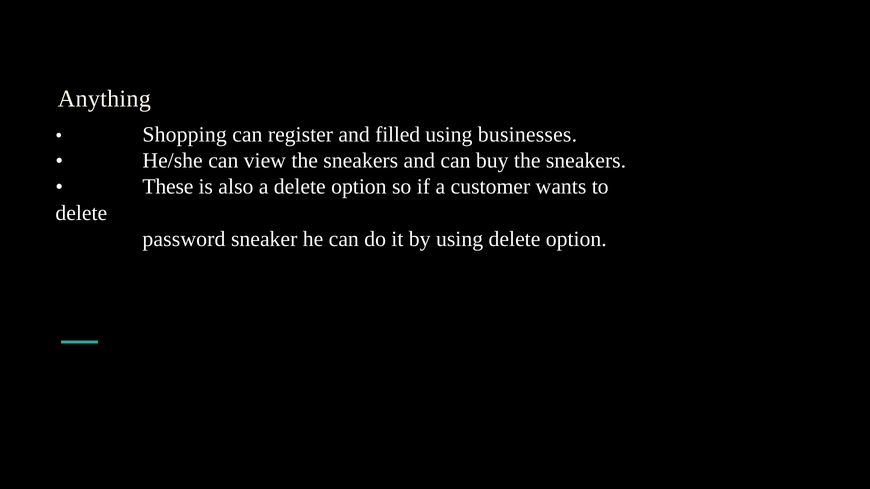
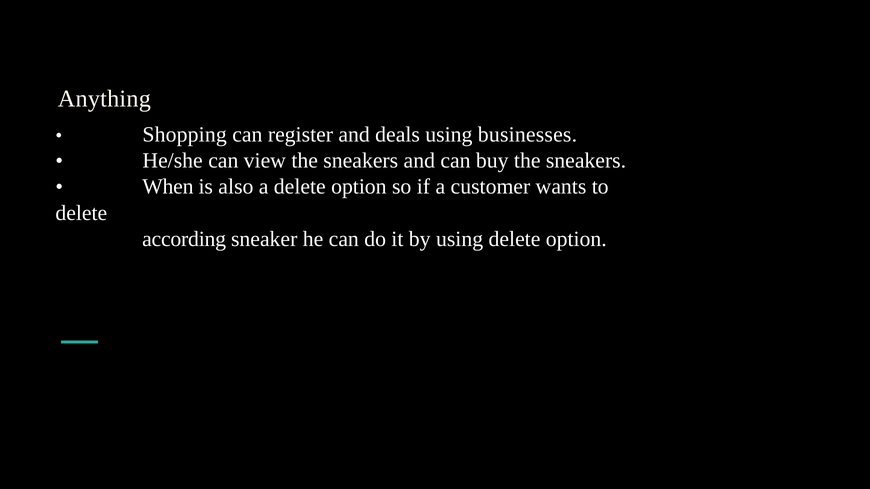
filled: filled -> deals
These: These -> When
password: password -> according
